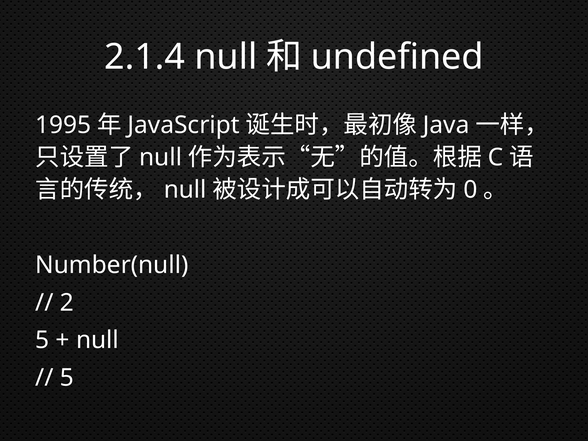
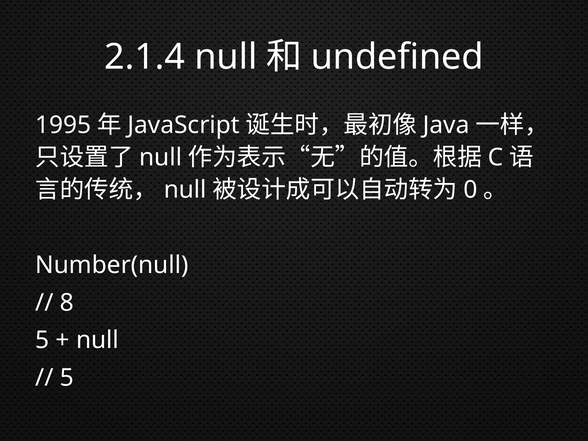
2: 2 -> 8
